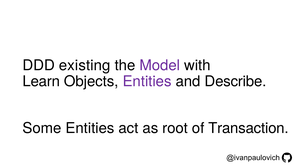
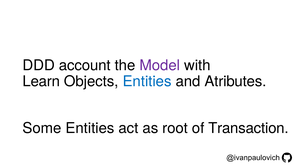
existing: existing -> account
Entities at (147, 81) colour: purple -> blue
Describe: Describe -> Atributes
